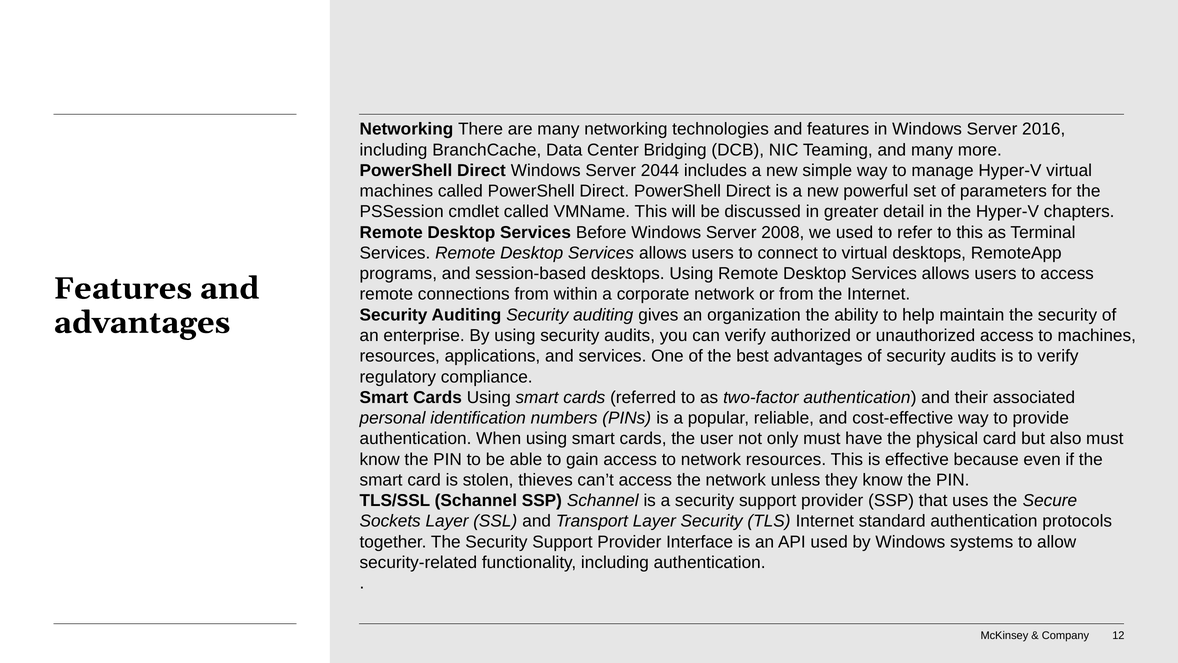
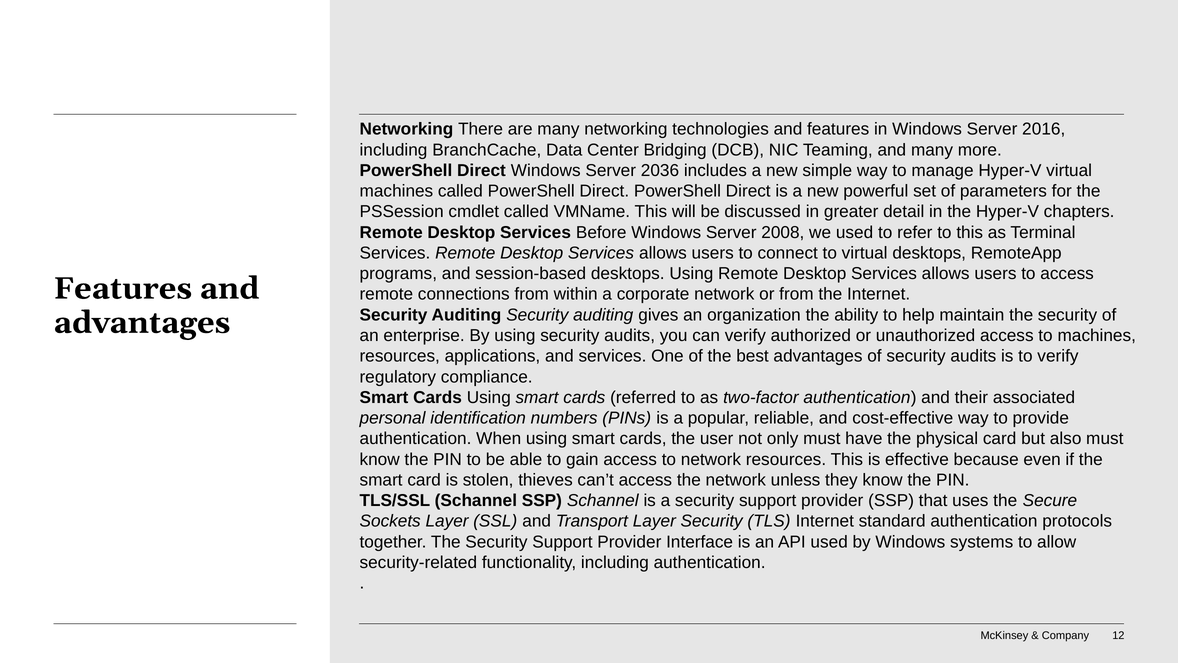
2044: 2044 -> 2036
